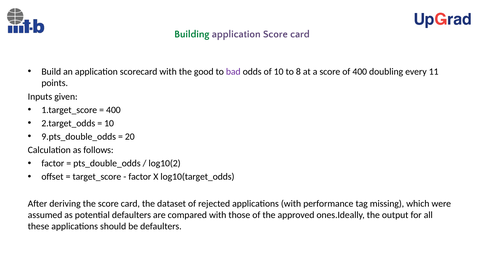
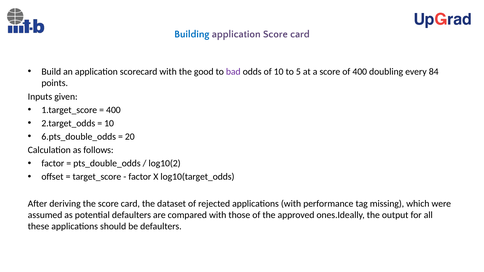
Building colour: green -> blue
8: 8 -> 5
11: 11 -> 84
9.pts_double_odds: 9.pts_double_odds -> 6.pts_double_odds
